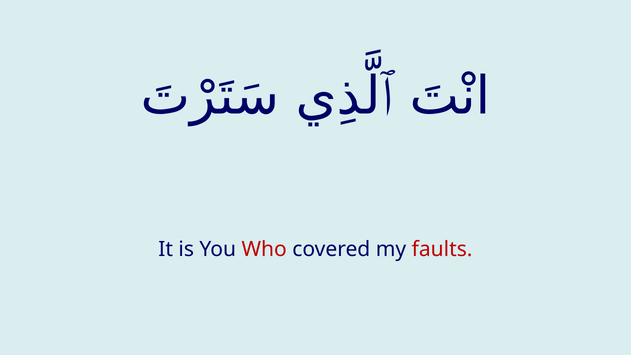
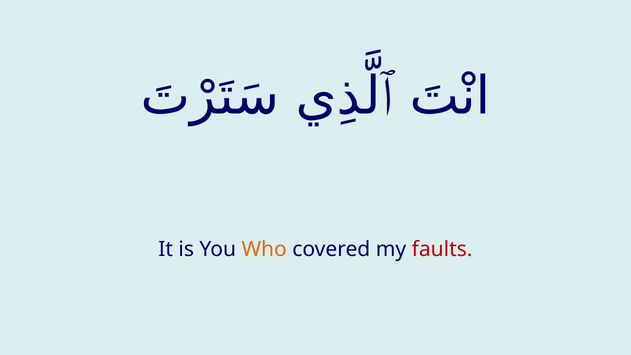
Who colour: red -> orange
